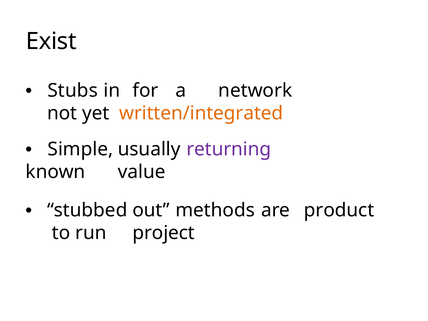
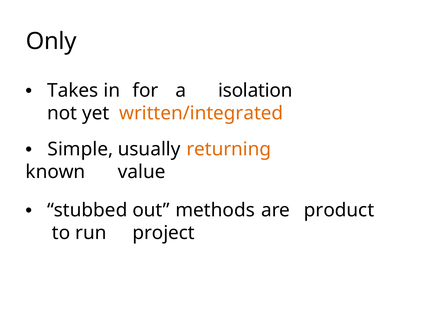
Exist: Exist -> Only
Stubs: Stubs -> Takes
network: network -> isolation
returning colour: purple -> orange
